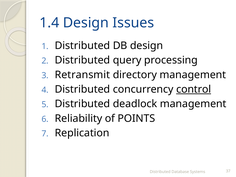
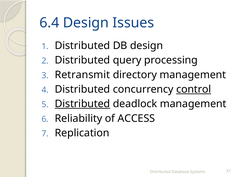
1.4: 1.4 -> 6.4
Distributed at (82, 104) underline: none -> present
POINTS: POINTS -> ACCESS
